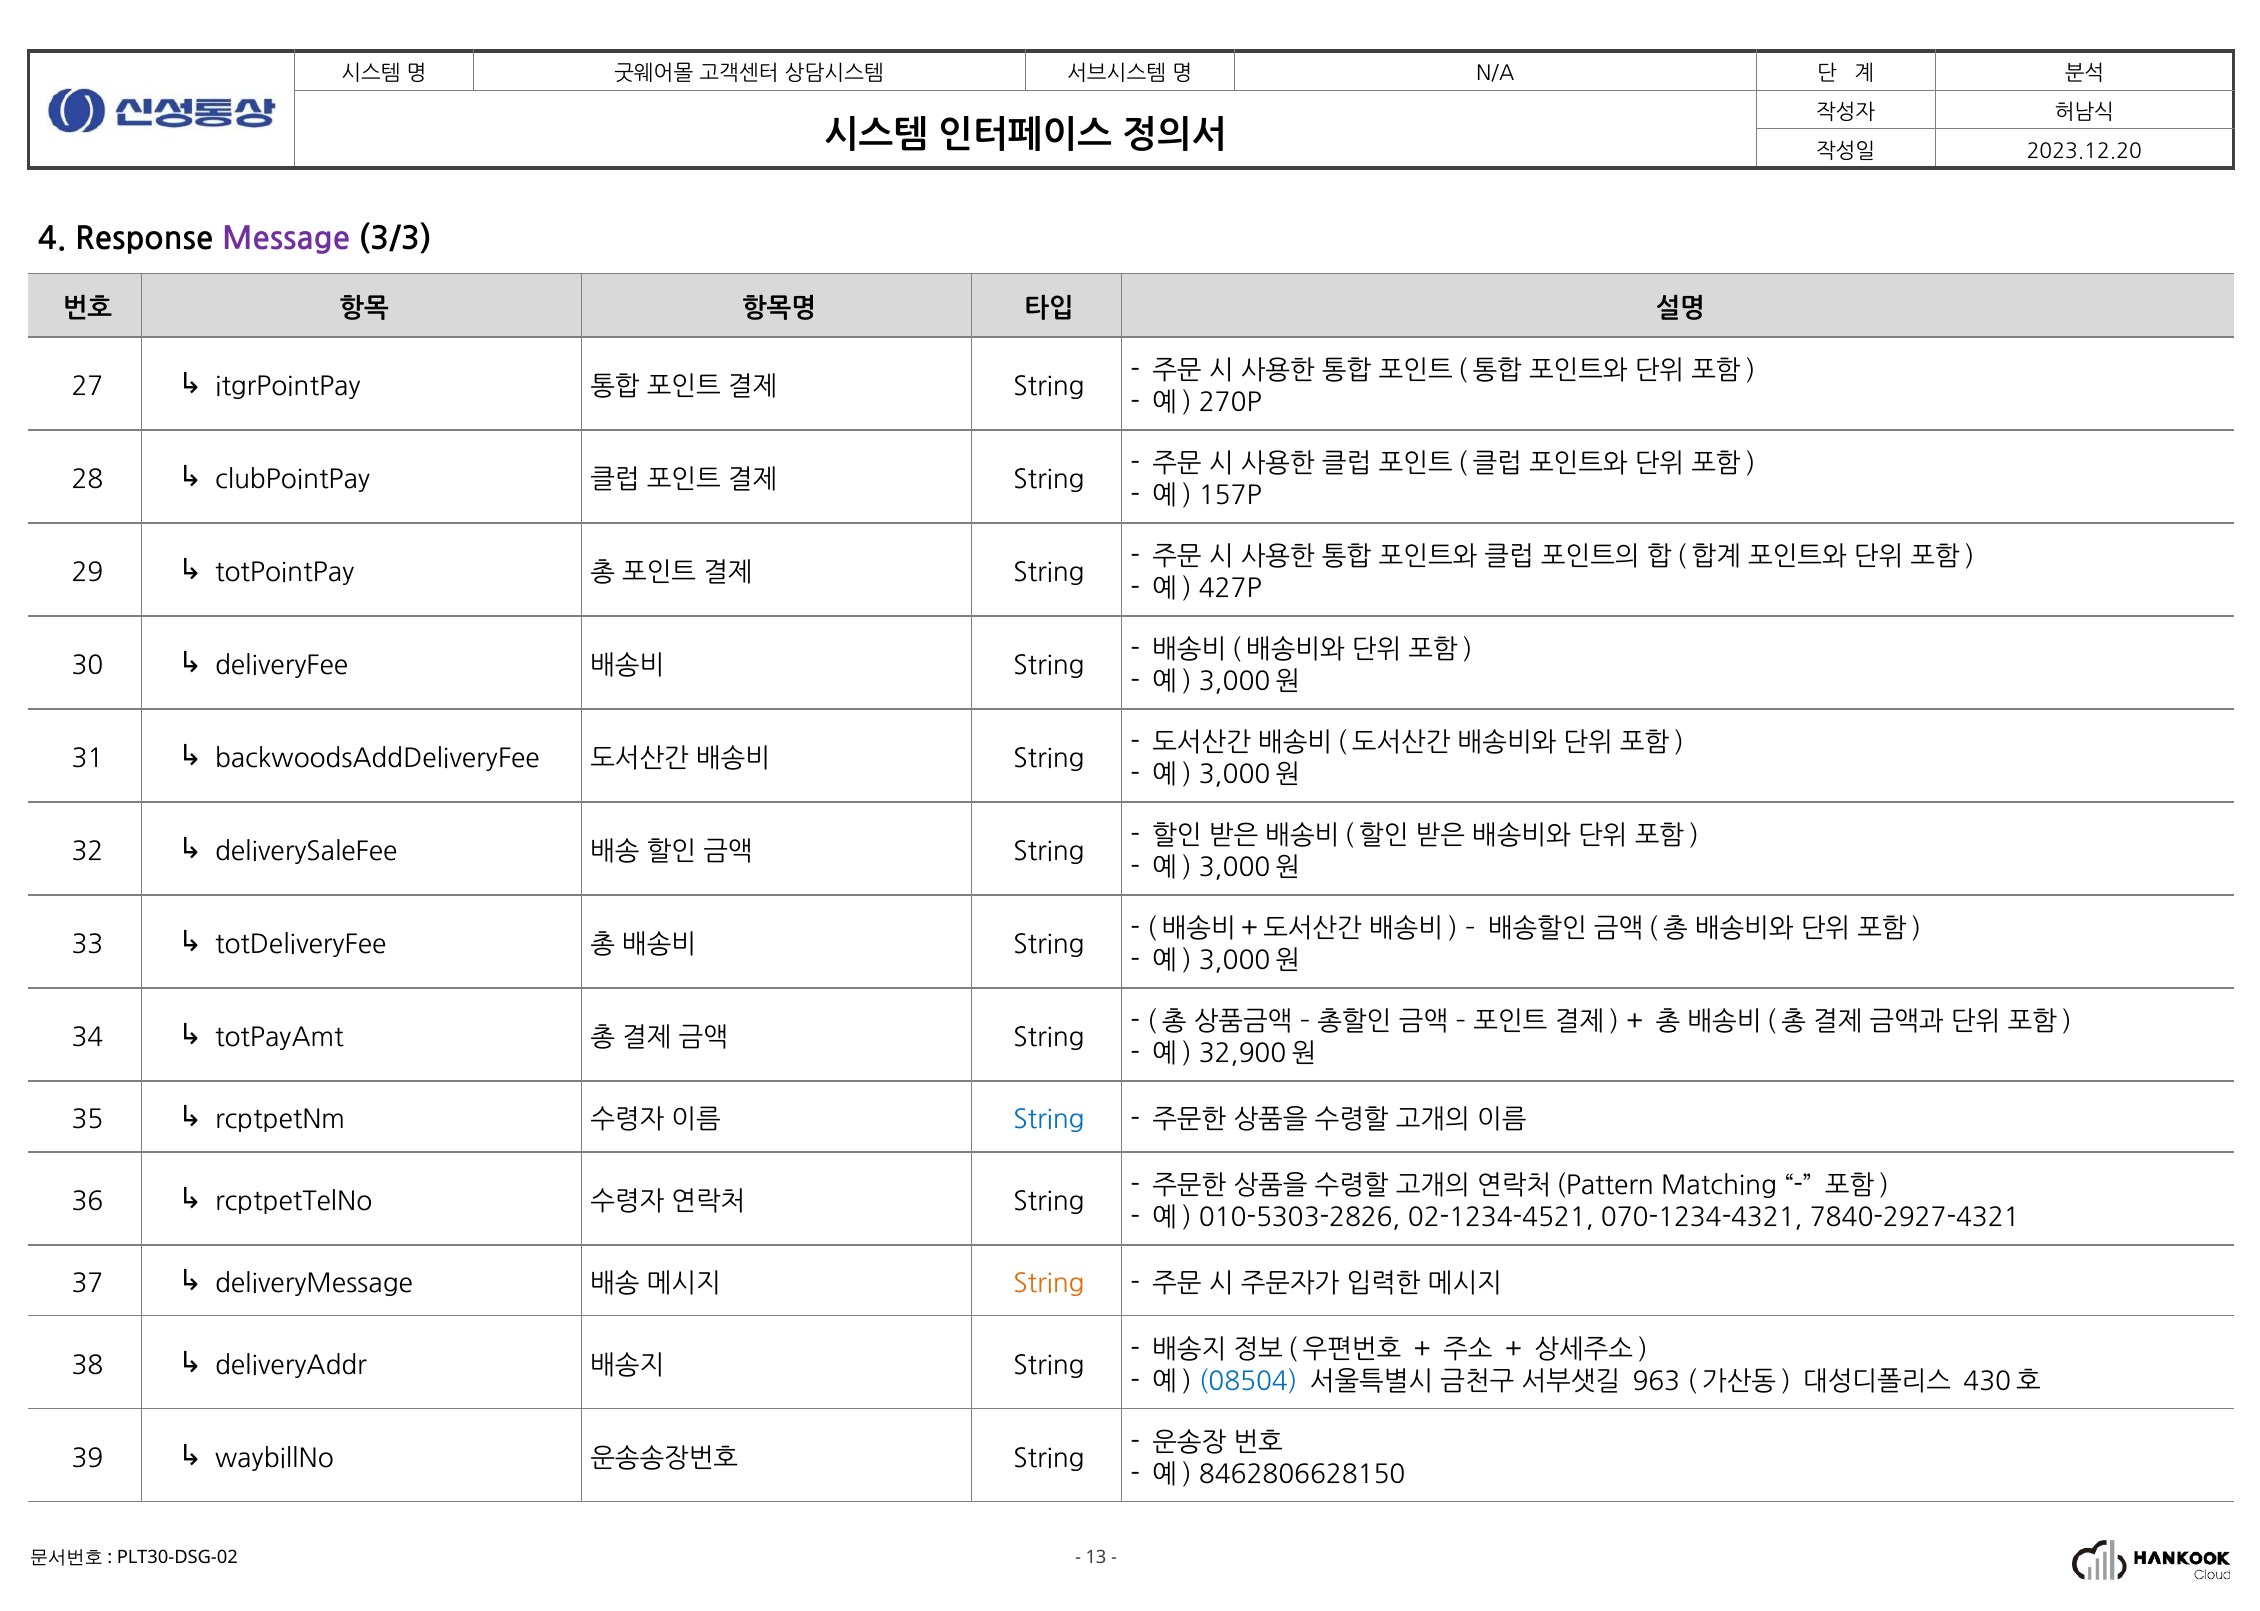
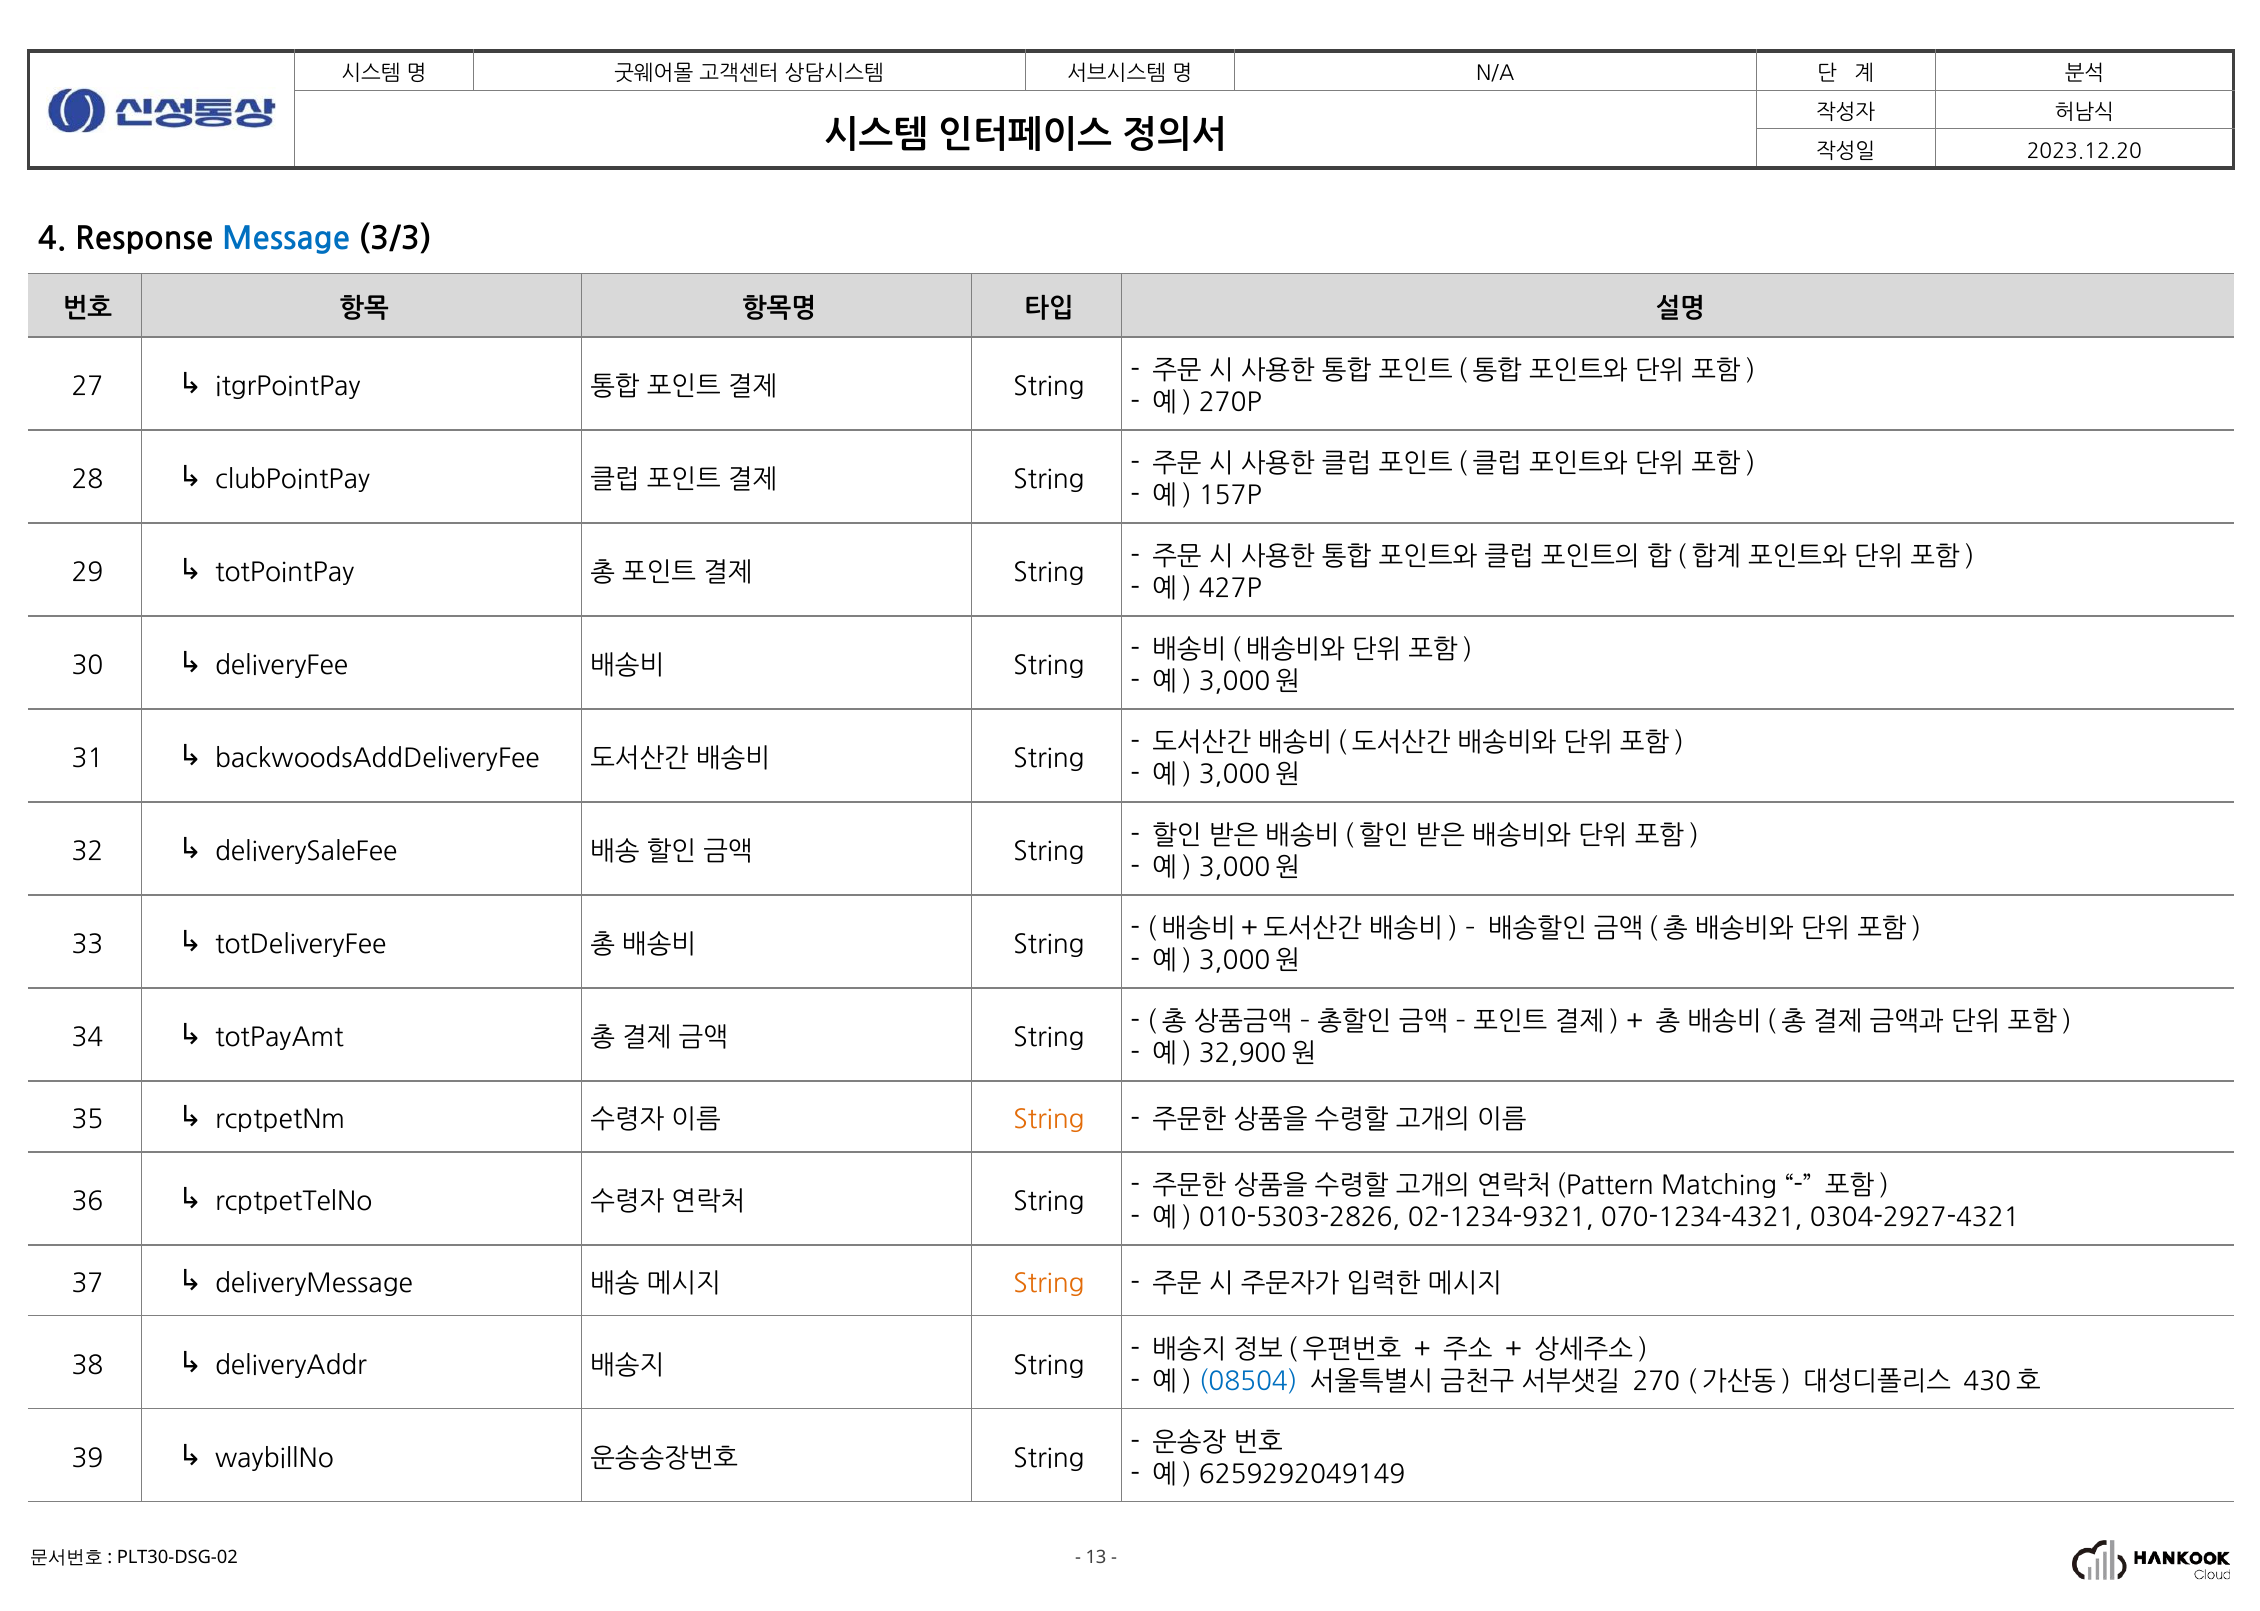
Message colour: purple -> blue
String at (1049, 1120) colour: blue -> orange
02-1234-4521: 02-1234-4521 -> 02-1234-9321
7840-2927-4321: 7840-2927-4321 -> 0304-2927-4321
963: 963 -> 270
8462806628150: 8462806628150 -> 6259292049149
